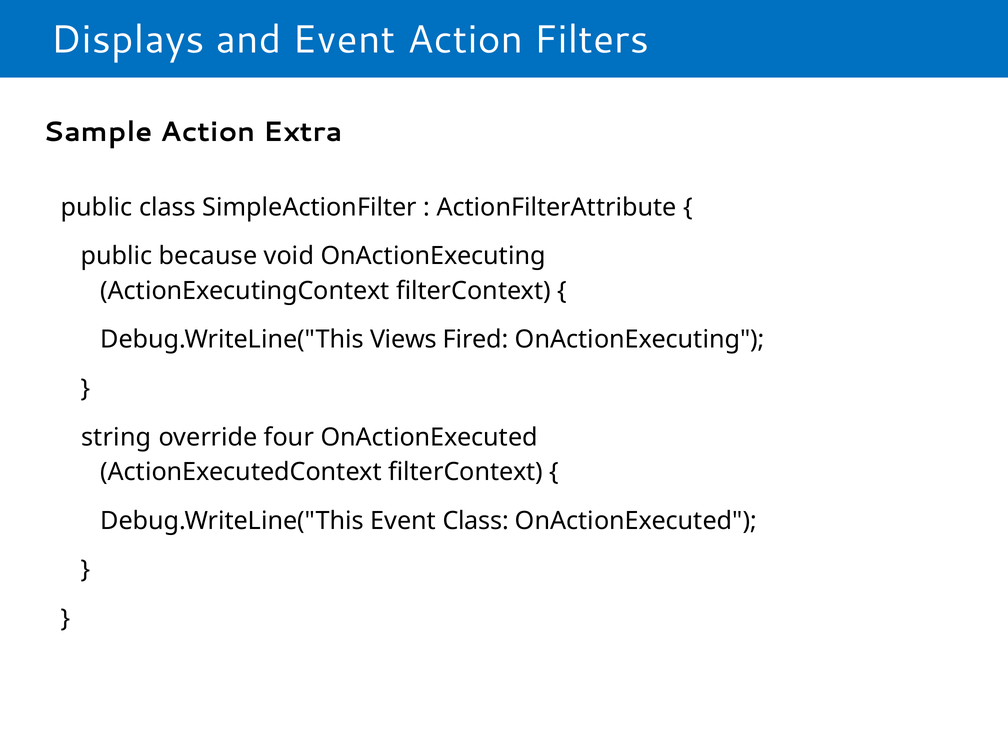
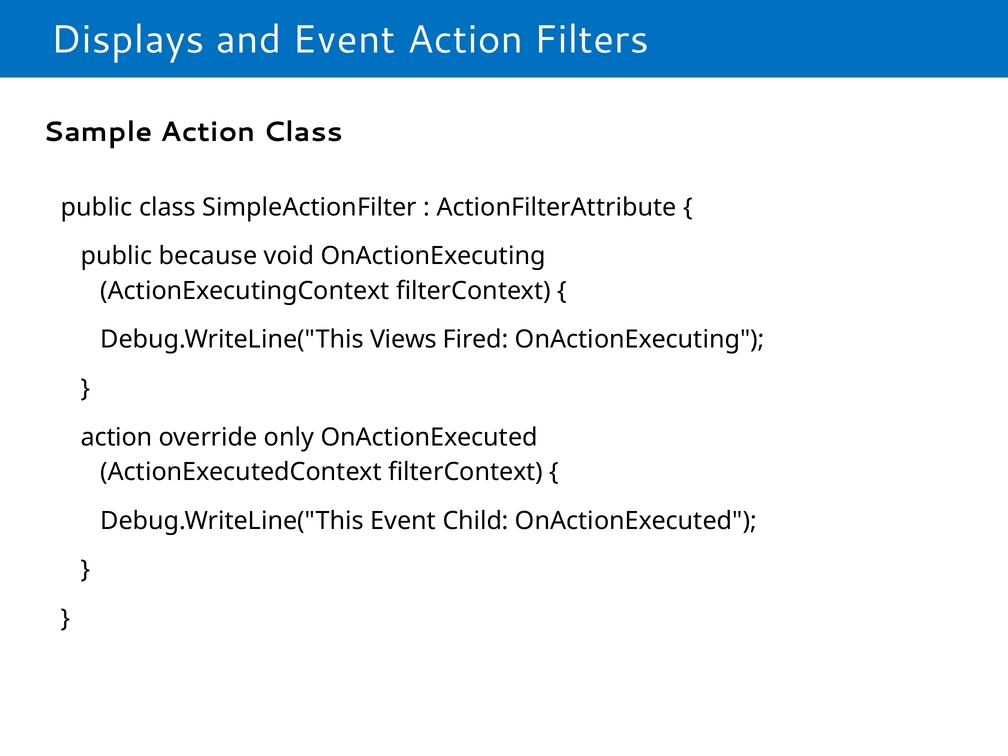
Action Extra: Extra -> Class
string at (116, 437): string -> action
four: four -> only
Event Class: Class -> Child
